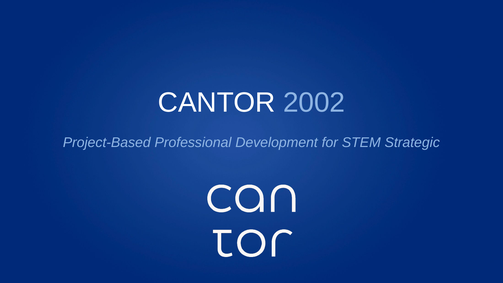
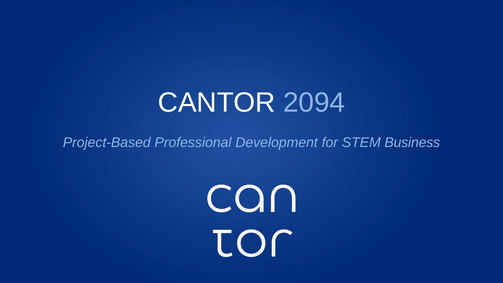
2002: 2002 -> 2094
Strategic: Strategic -> Business
